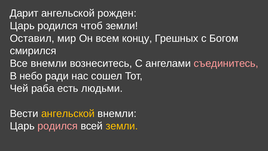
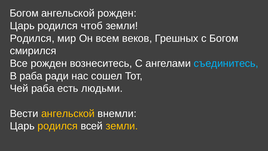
Дарит at (24, 13): Дарит -> Богом
Оставил at (32, 38): Оставил -> Родился
концу: концу -> веков
Все внемли: внемли -> рожден
съединитесь colour: pink -> light blue
В небо: небо -> раба
родился at (58, 126) colour: pink -> yellow
